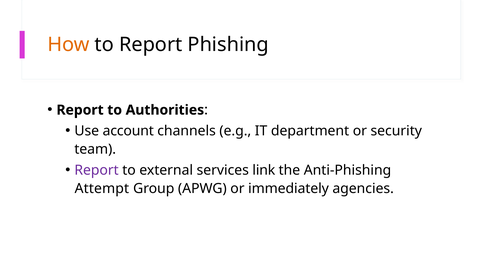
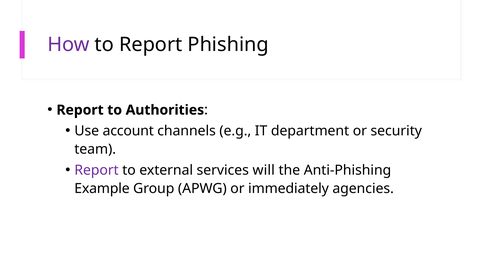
How colour: orange -> purple
link: link -> will
Attempt: Attempt -> Example
